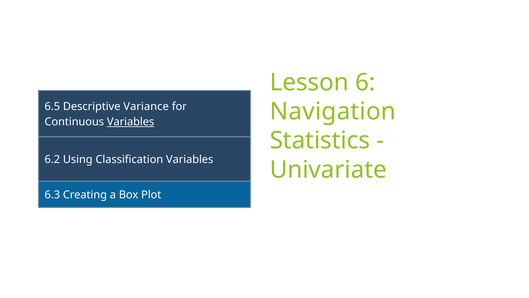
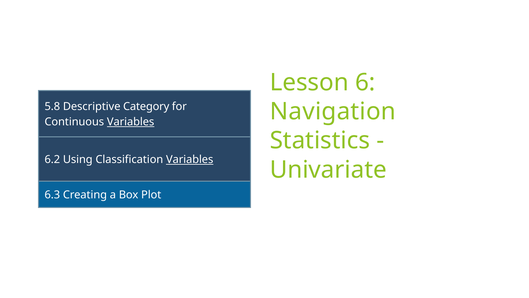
6.5: 6.5 -> 5.8
Variance: Variance -> Category
Variables at (190, 159) underline: none -> present
